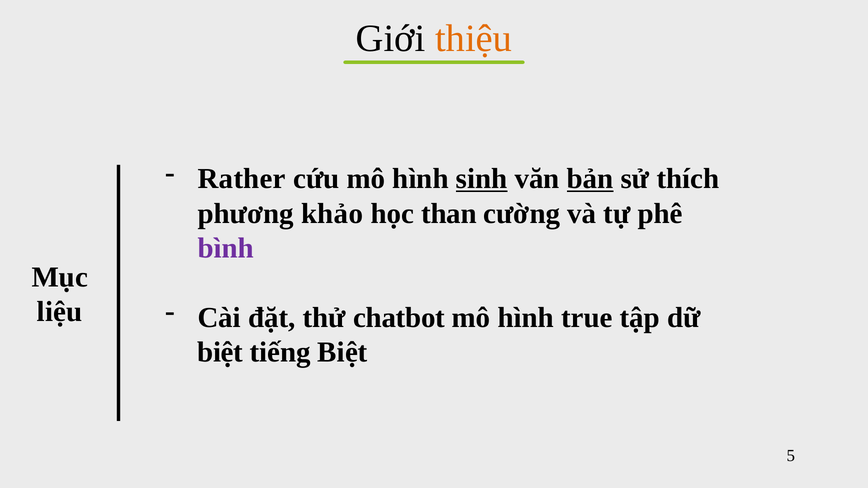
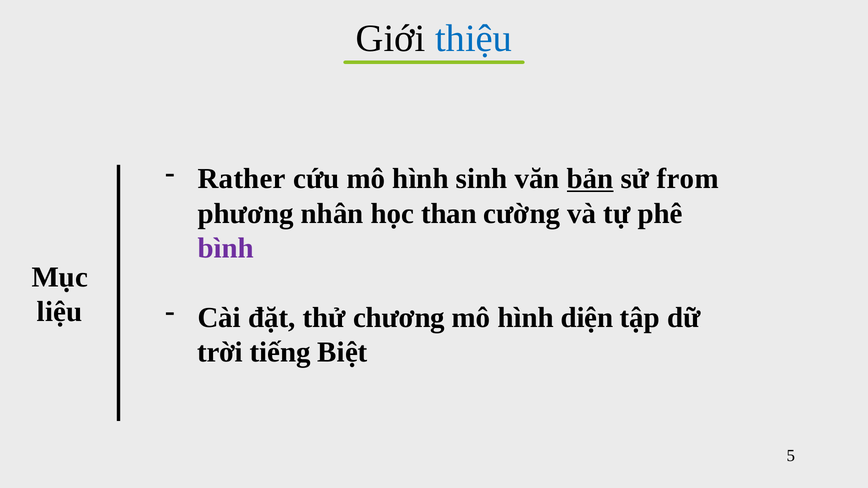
thiệu colour: orange -> blue
sinh underline: present -> none
thích: thích -> from
khảo: khảo -> nhân
chatbot: chatbot -> chương
true: true -> diện
biệt at (220, 352): biệt -> trời
